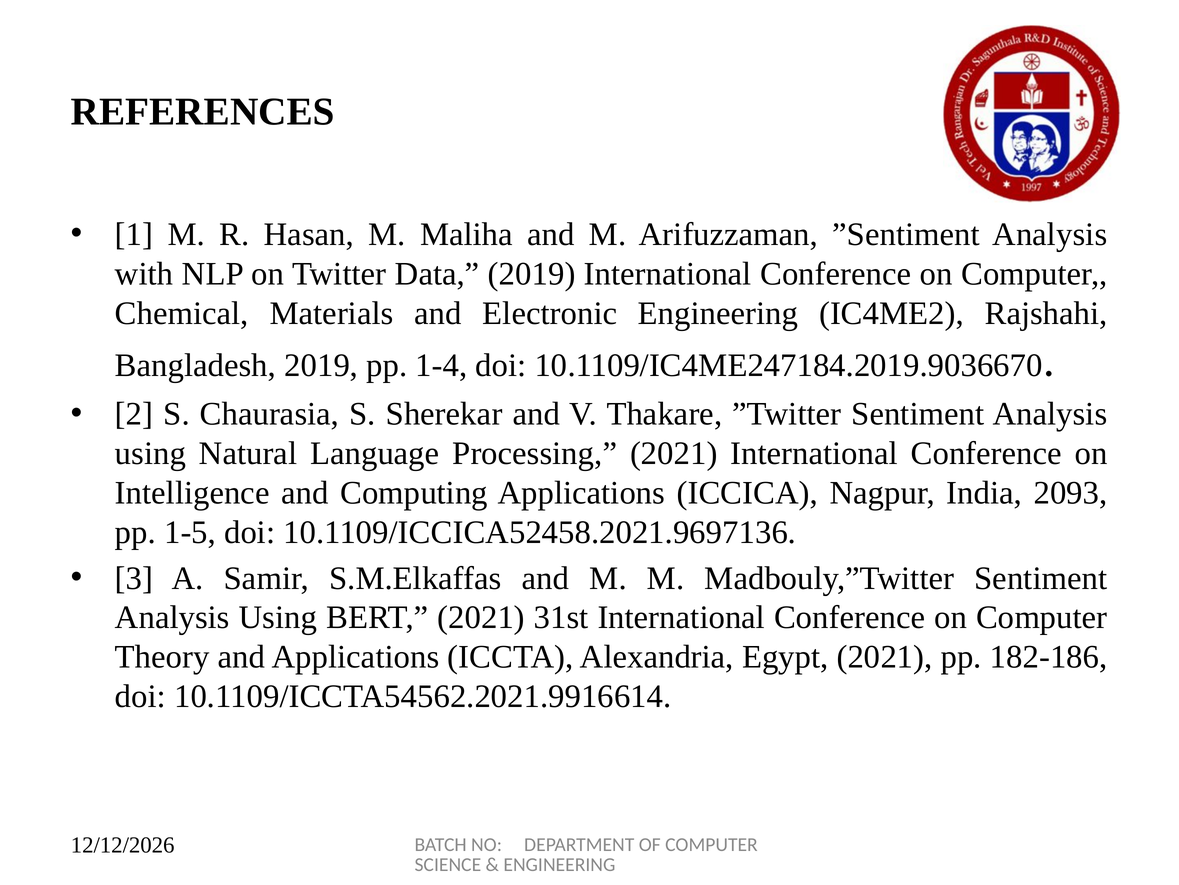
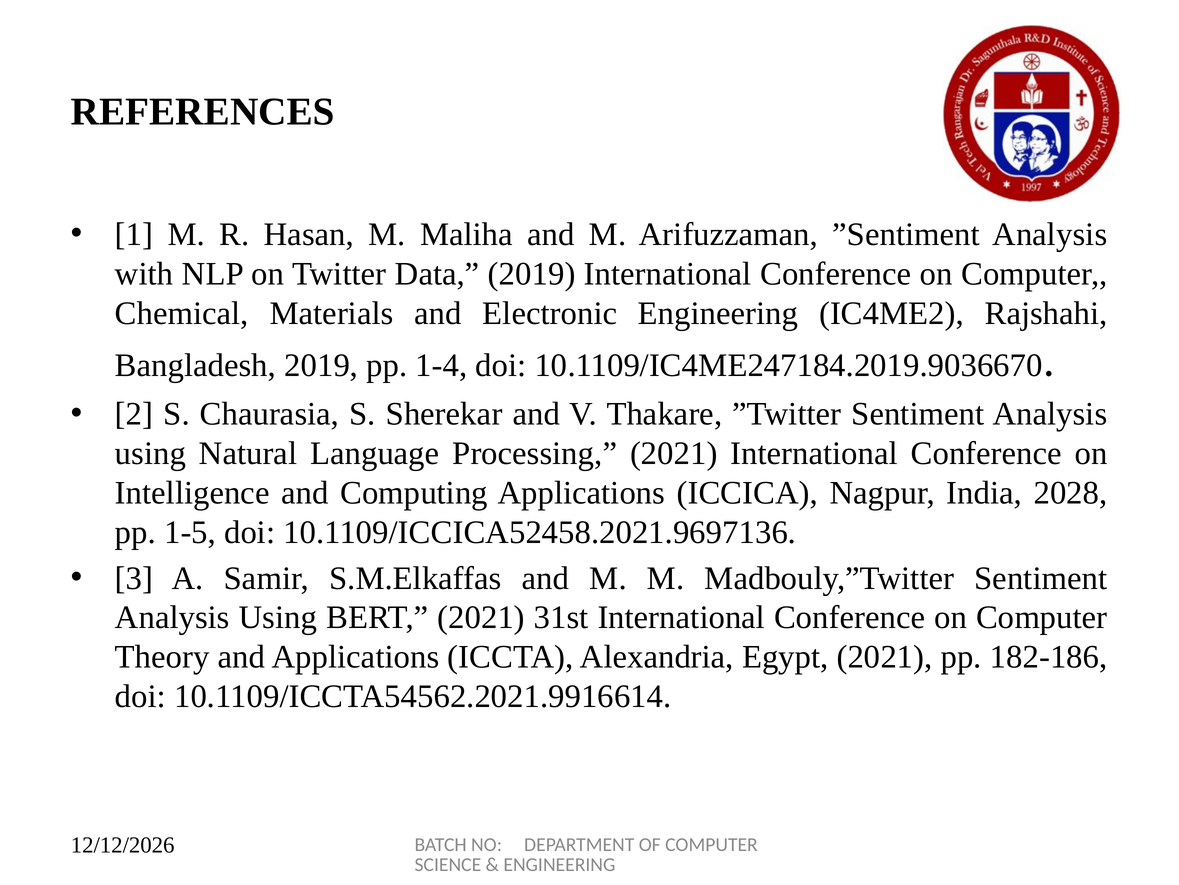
2093: 2093 -> 2028
